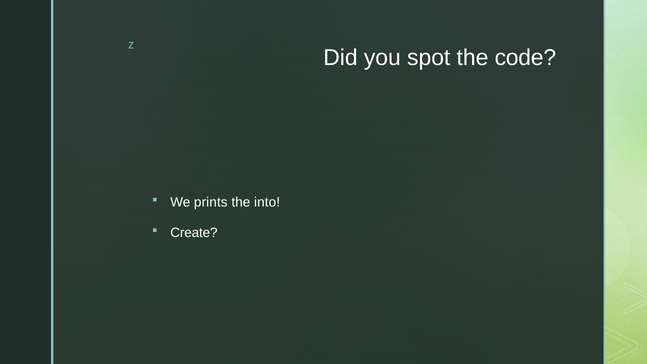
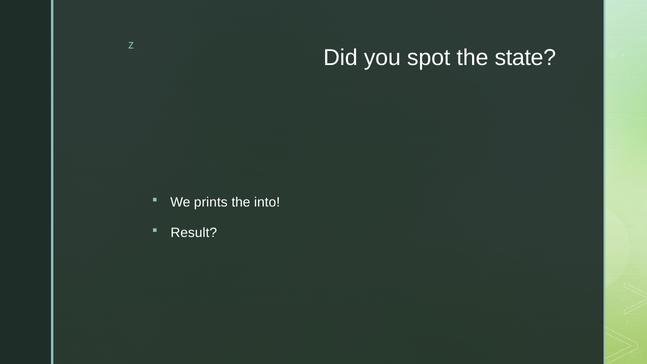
code: code -> state
Create: Create -> Result
